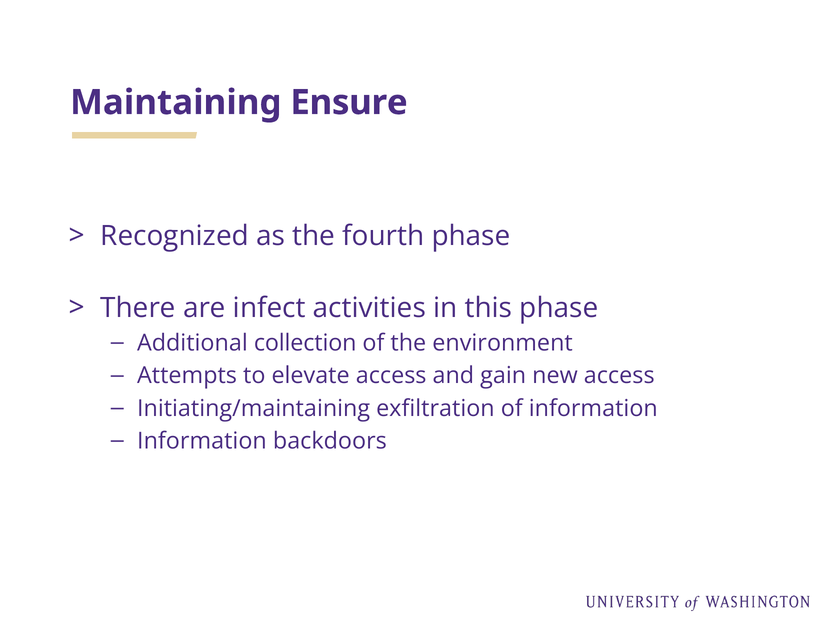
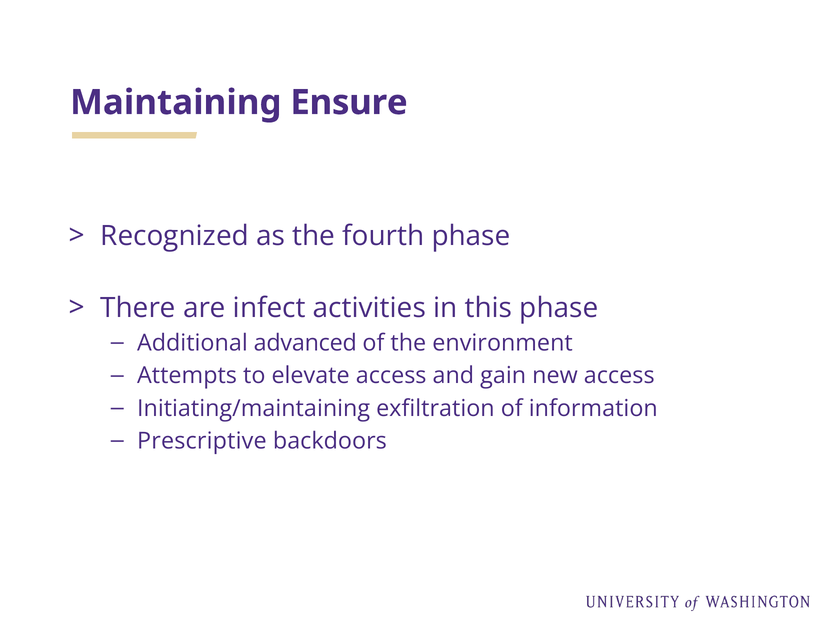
collection: collection -> advanced
Information at (202, 441): Information -> Prescriptive
